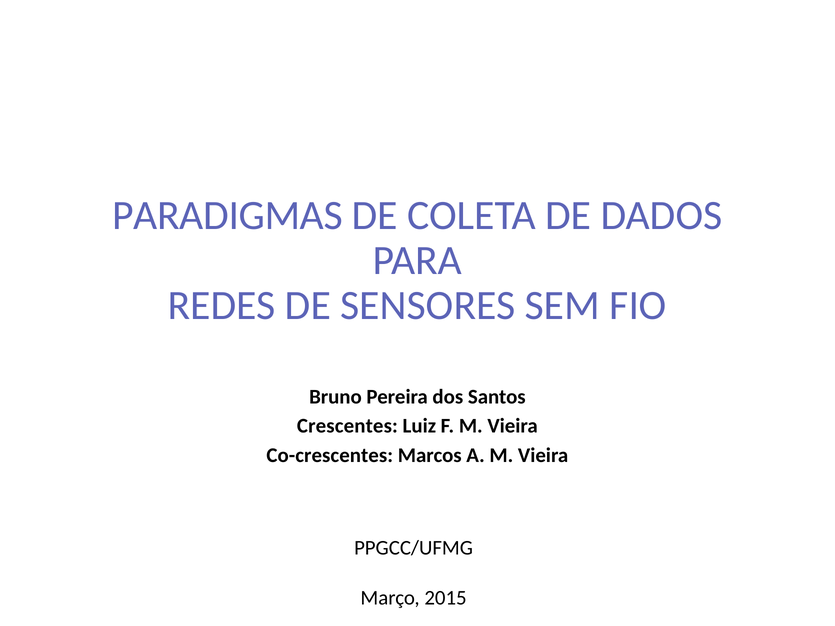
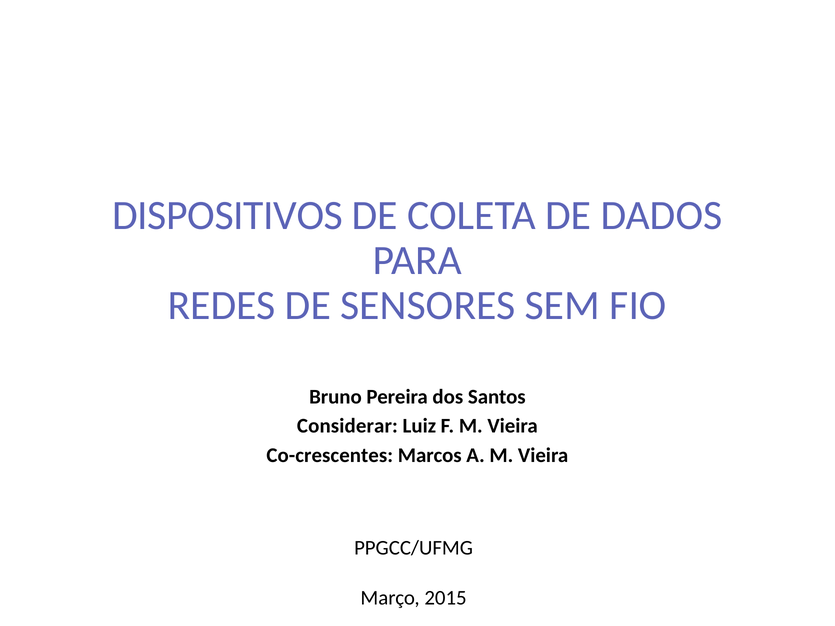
PARADIGMAS: PARADIGMAS -> DISPOSITIVOS
Crescentes: Crescentes -> Considerar
